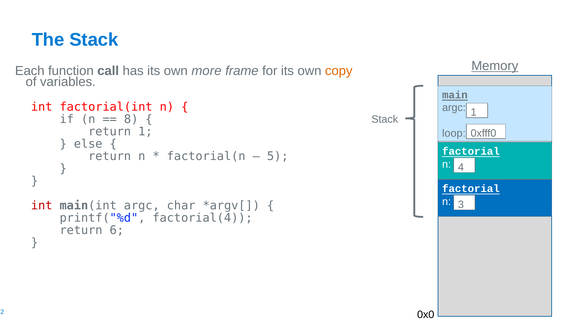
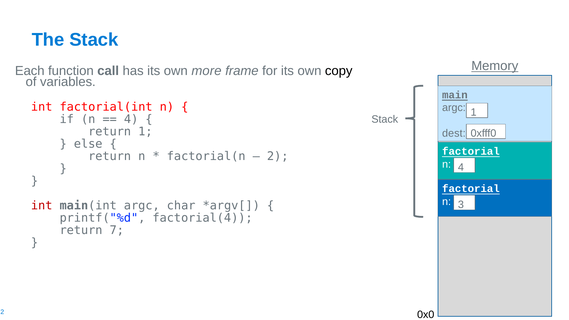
copy colour: orange -> black
8 at (131, 119): 8 -> 4
loop: loop -> dest
5: 5 -> 2
6: 6 -> 7
